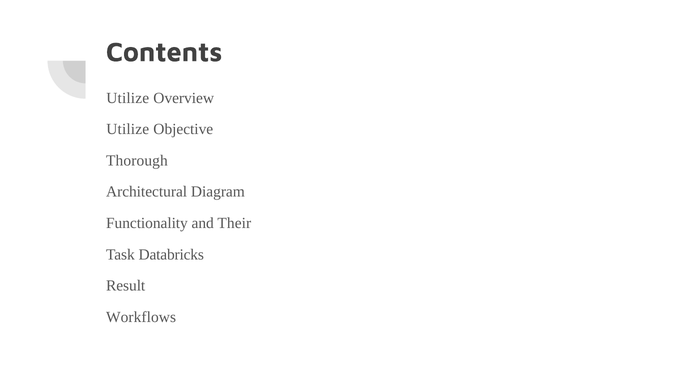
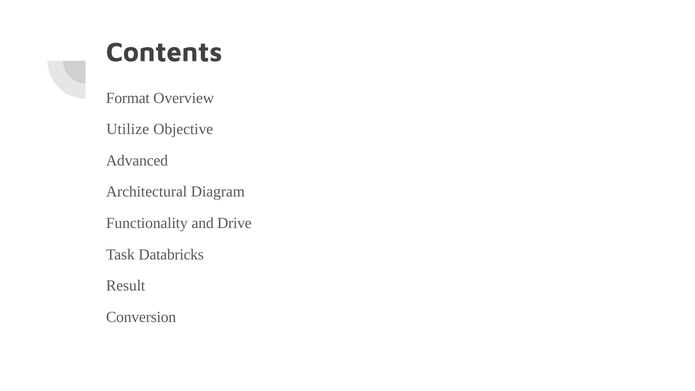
Utilize at (128, 98): Utilize -> Format
Thorough: Thorough -> Advanced
Their: Their -> Drive
Workflows: Workflows -> Conversion
